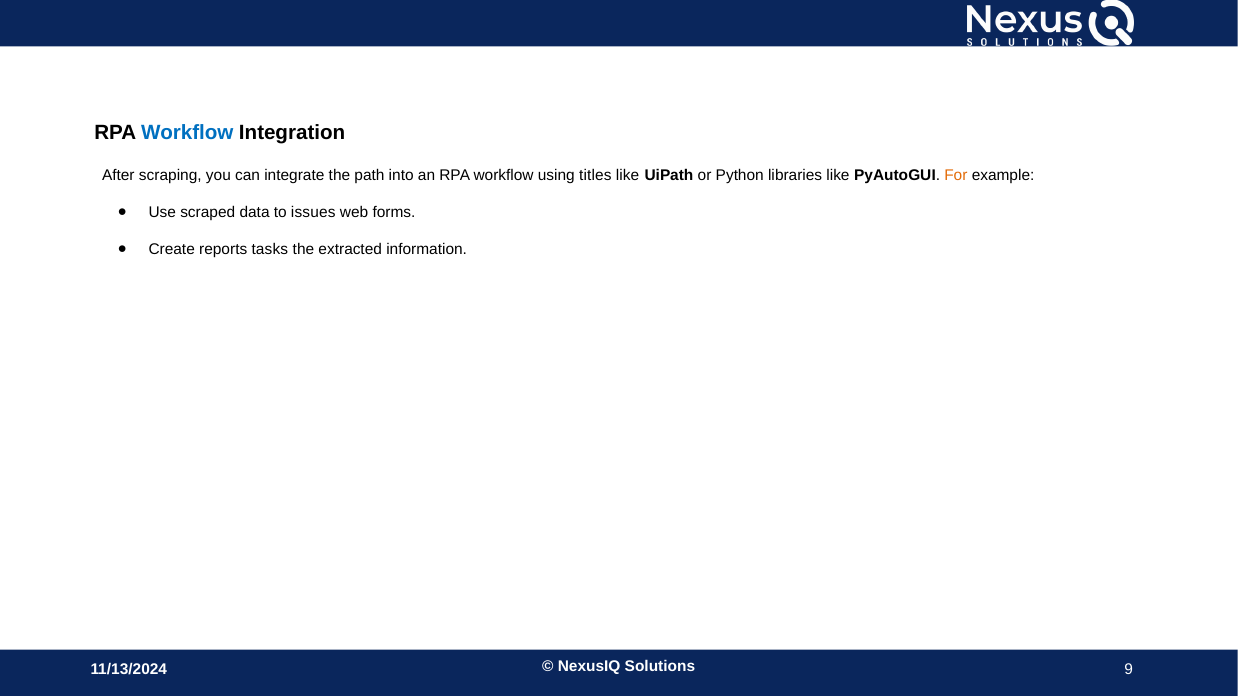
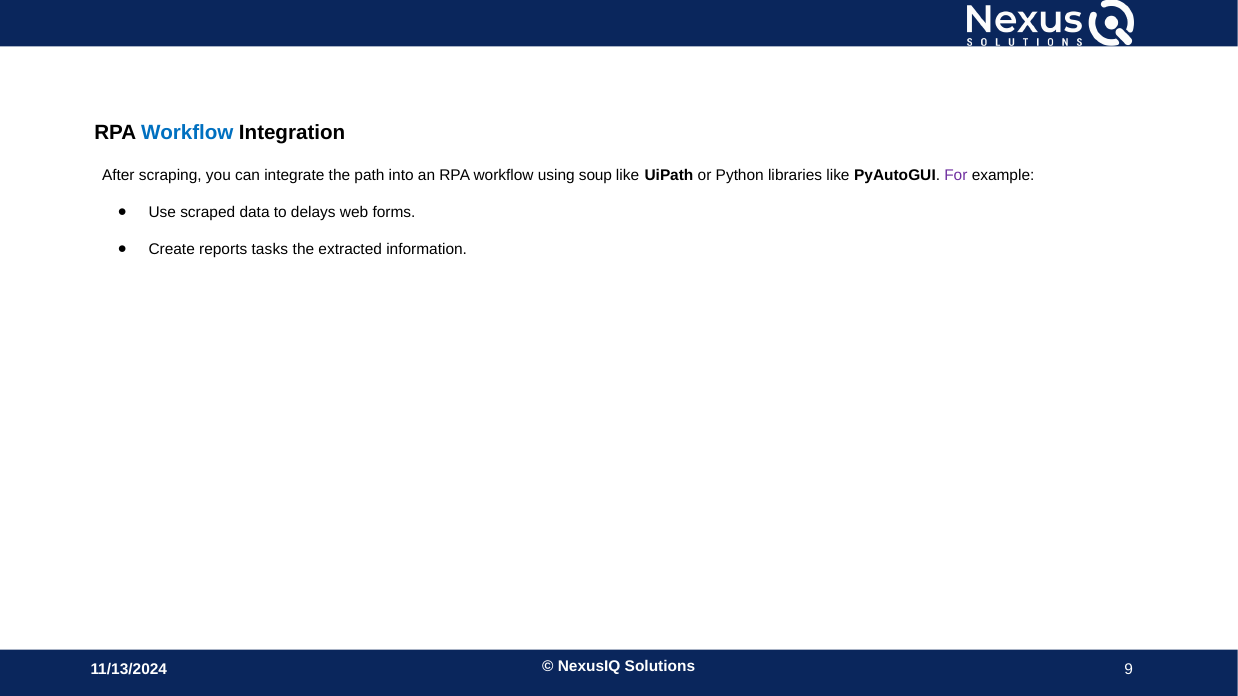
titles: titles -> soup
For colour: orange -> purple
issues: issues -> delays
